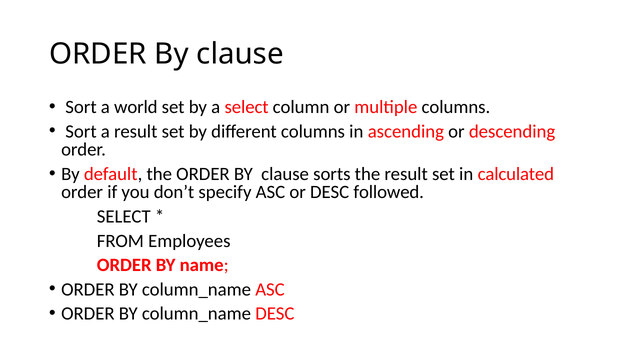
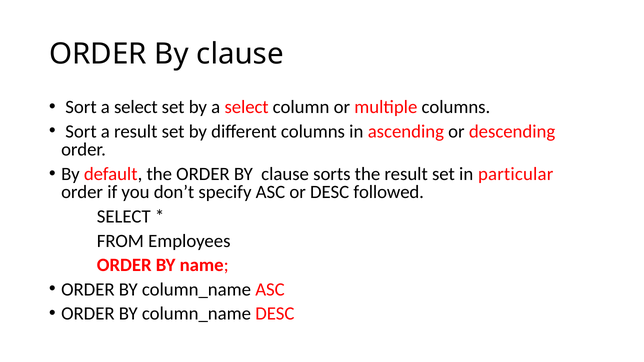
Sort a world: world -> select
calculated: calculated -> particular
